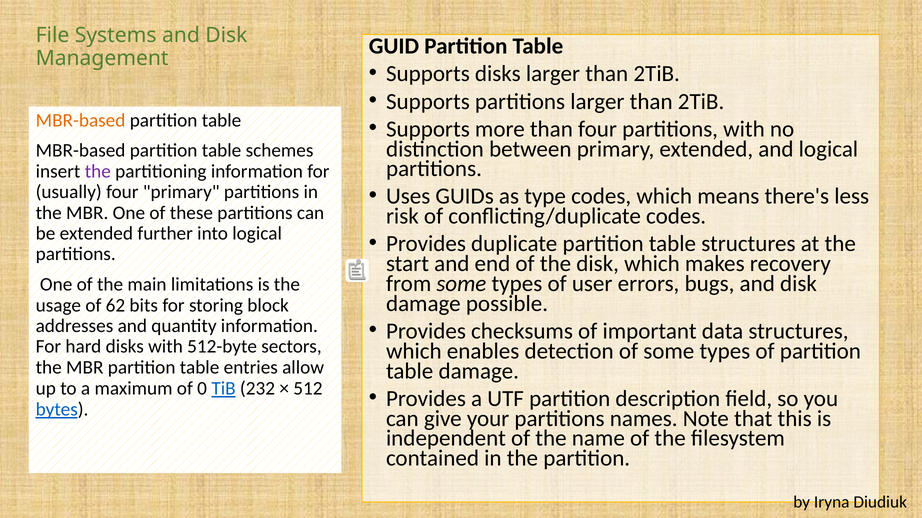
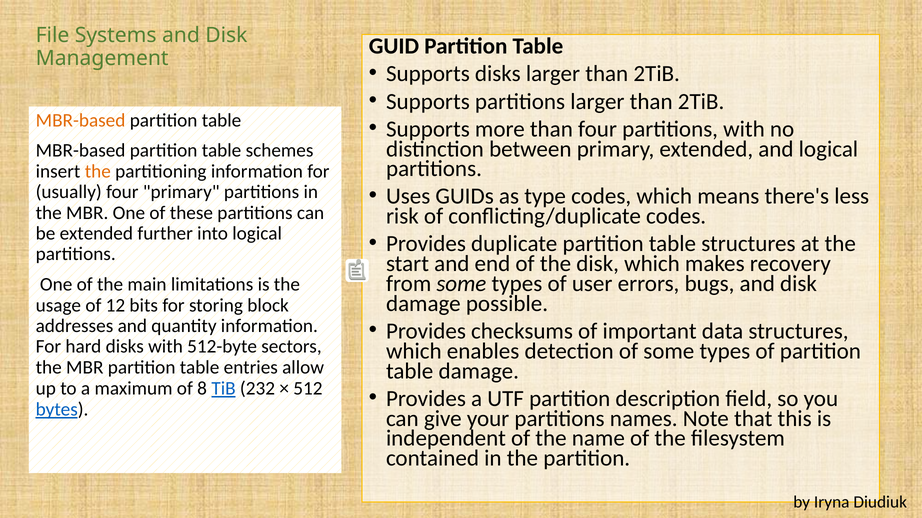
the at (98, 171) colour: purple -> orange
62: 62 -> 12
0: 0 -> 8
